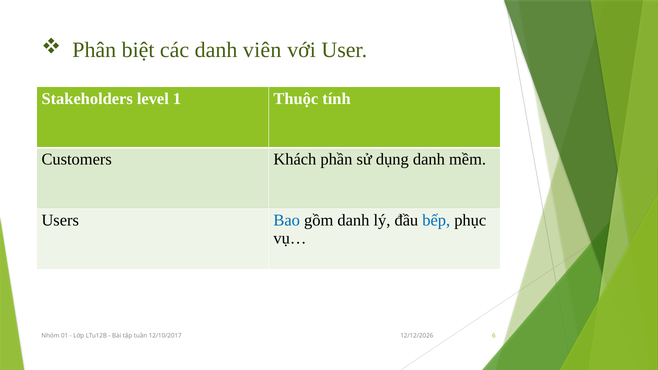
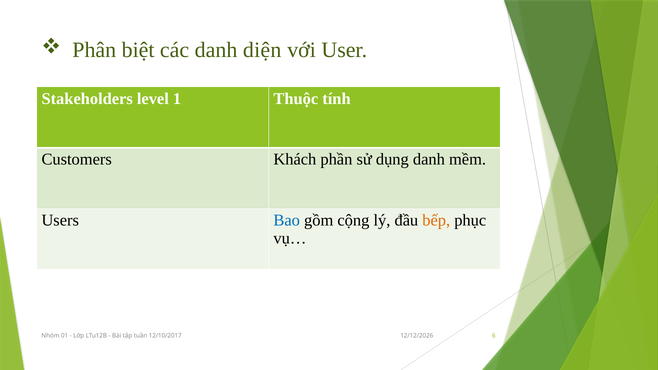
viên: viên -> diện
gồm danh: danh -> cộng
bếp colour: blue -> orange
